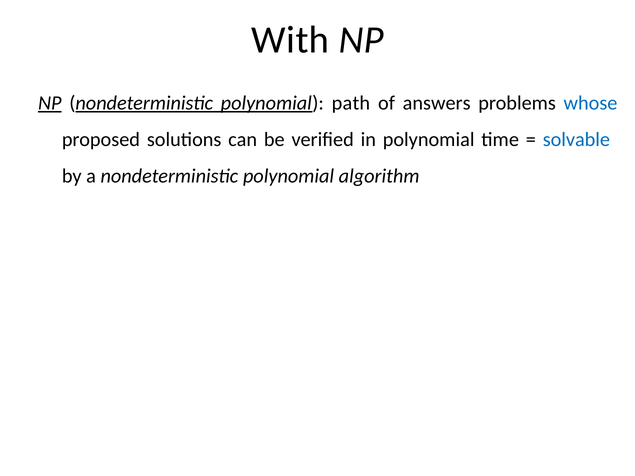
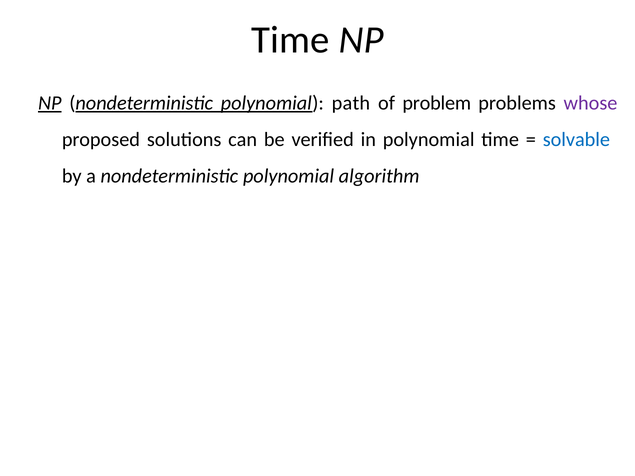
With at (290, 40): With -> Time
answers: answers -> problem
whose colour: blue -> purple
